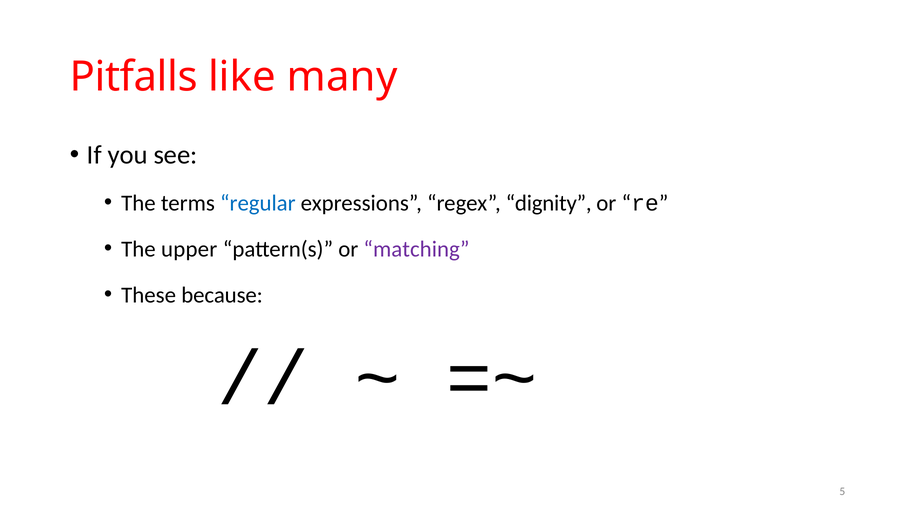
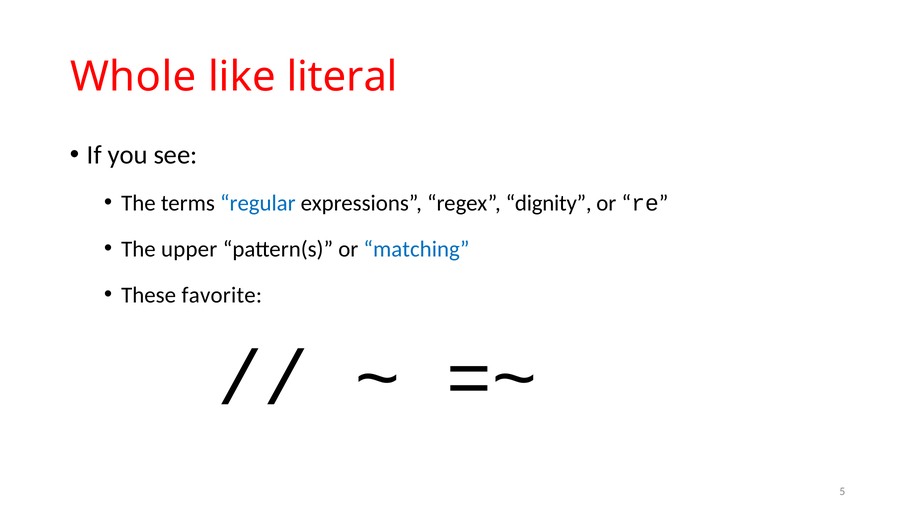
Pitfalls: Pitfalls -> Whole
many: many -> literal
matching colour: purple -> blue
because: because -> favorite
